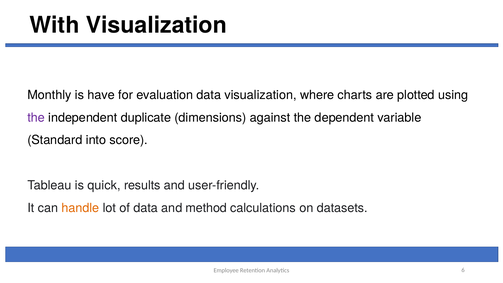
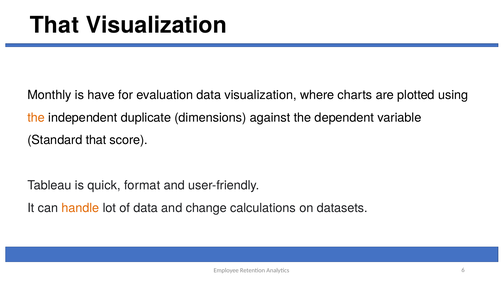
With at (54, 25): With -> That
the at (36, 117) colour: purple -> orange
Standard into: into -> that
results: results -> format
method: method -> change
